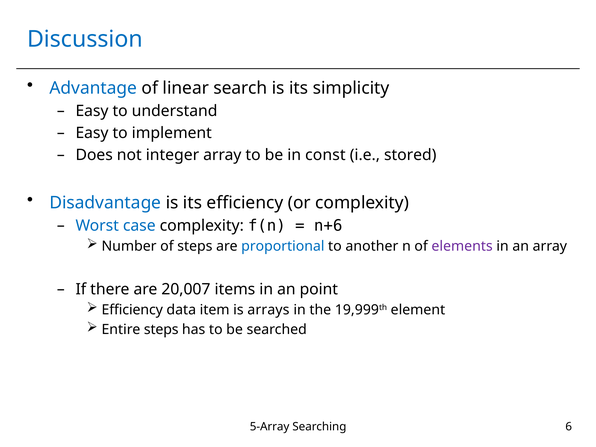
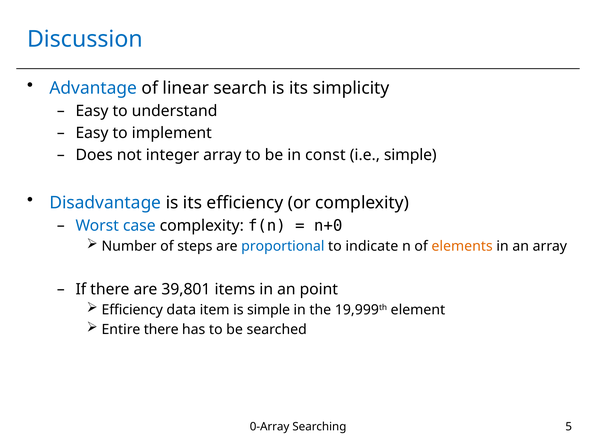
i.e stored: stored -> simple
n+6: n+6 -> n+0
another: another -> indicate
elements colour: purple -> orange
20,007: 20,007 -> 39,801
is arrays: arrays -> simple
Entire steps: steps -> there
5-Array: 5-Array -> 0-Array
6: 6 -> 5
